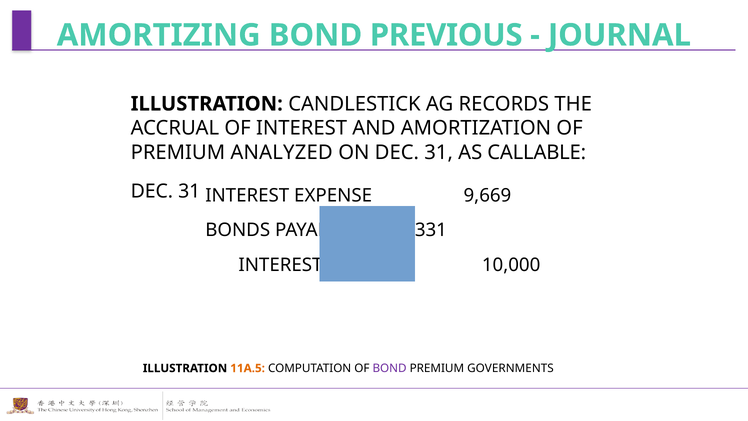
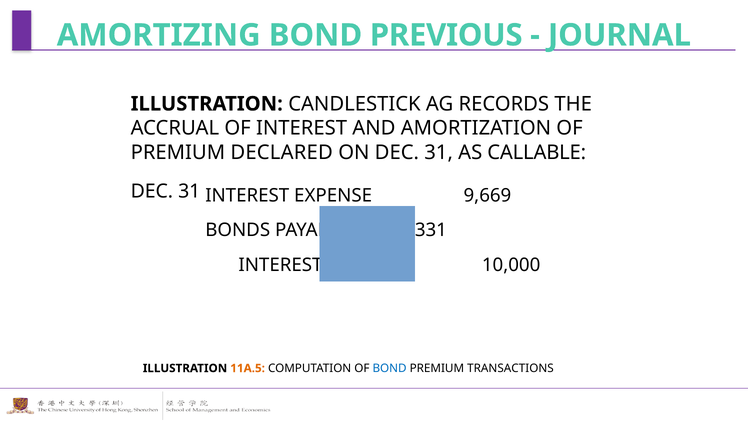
ANALYZED: ANALYZED -> DECLARED
BOND at (390, 368) colour: purple -> blue
GOVERNMENTS: GOVERNMENTS -> TRANSACTIONS
